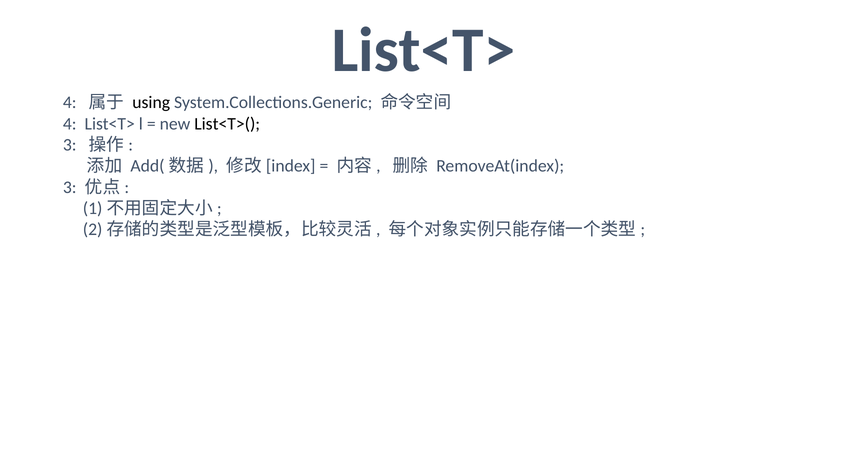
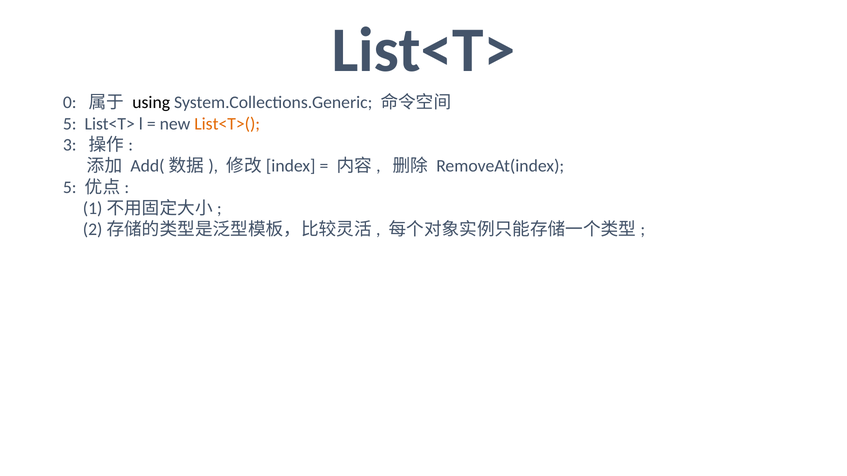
4 at (70, 103): 4 -> 0
4 at (70, 124): 4 -> 5
List<T>( colour: black -> orange
3 at (70, 187): 3 -> 5
